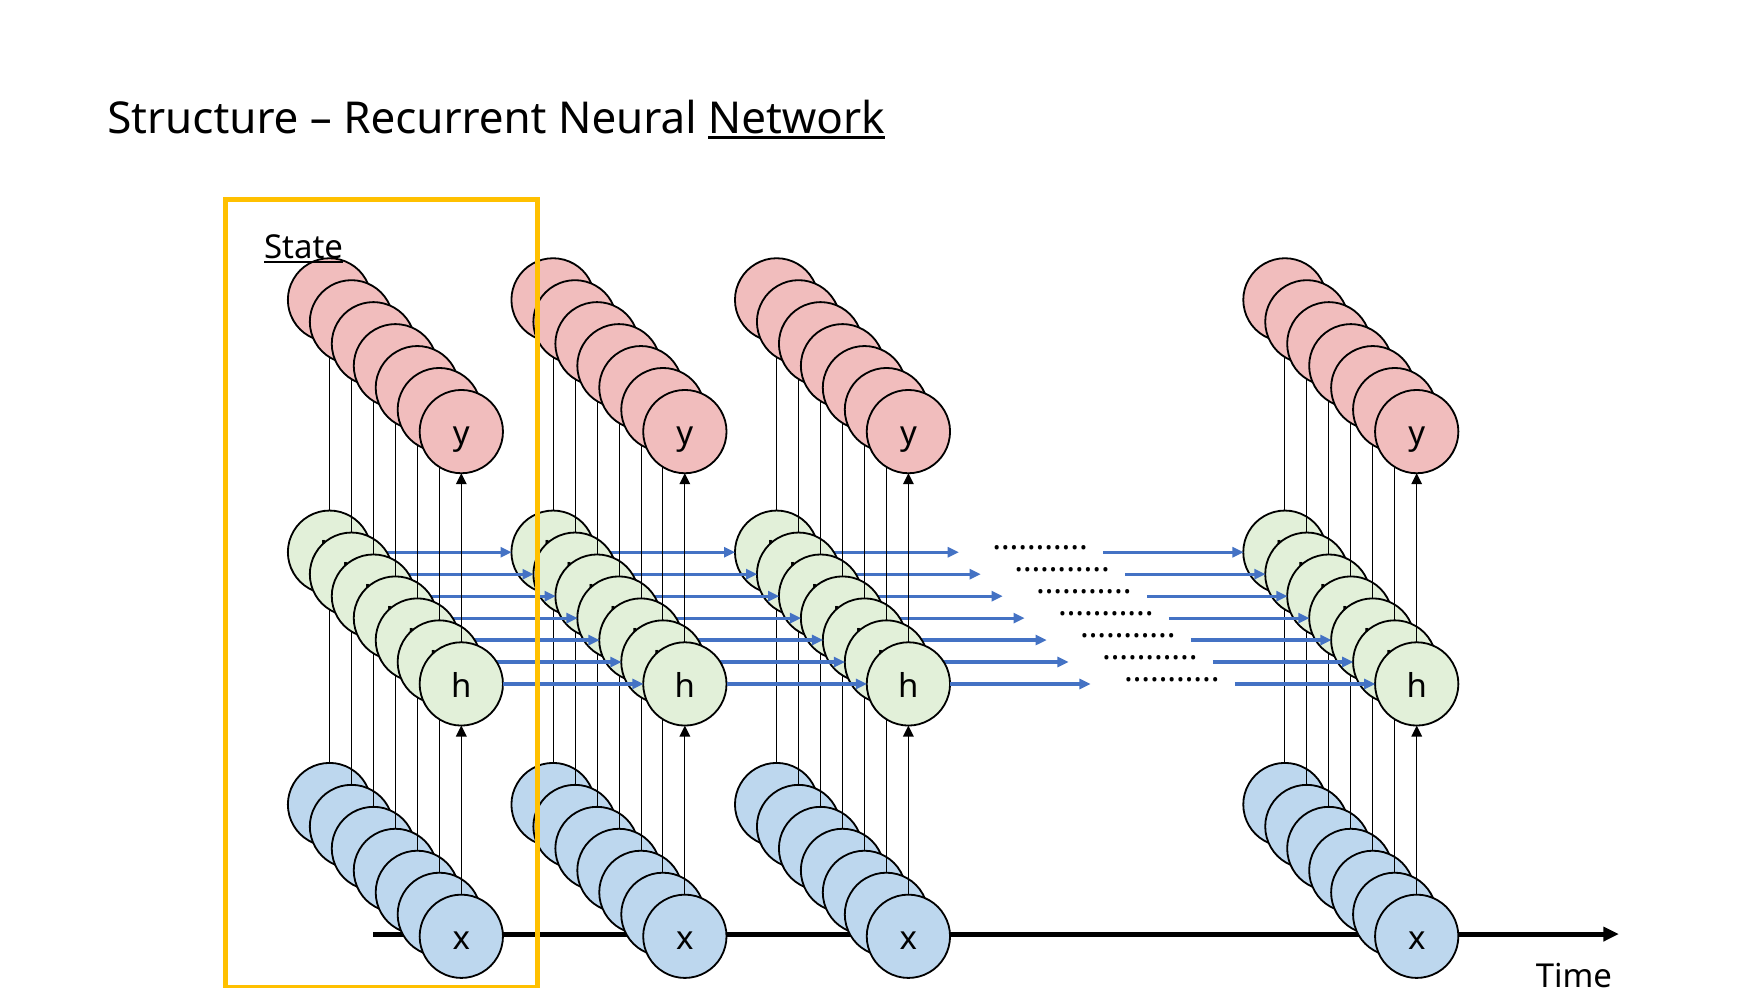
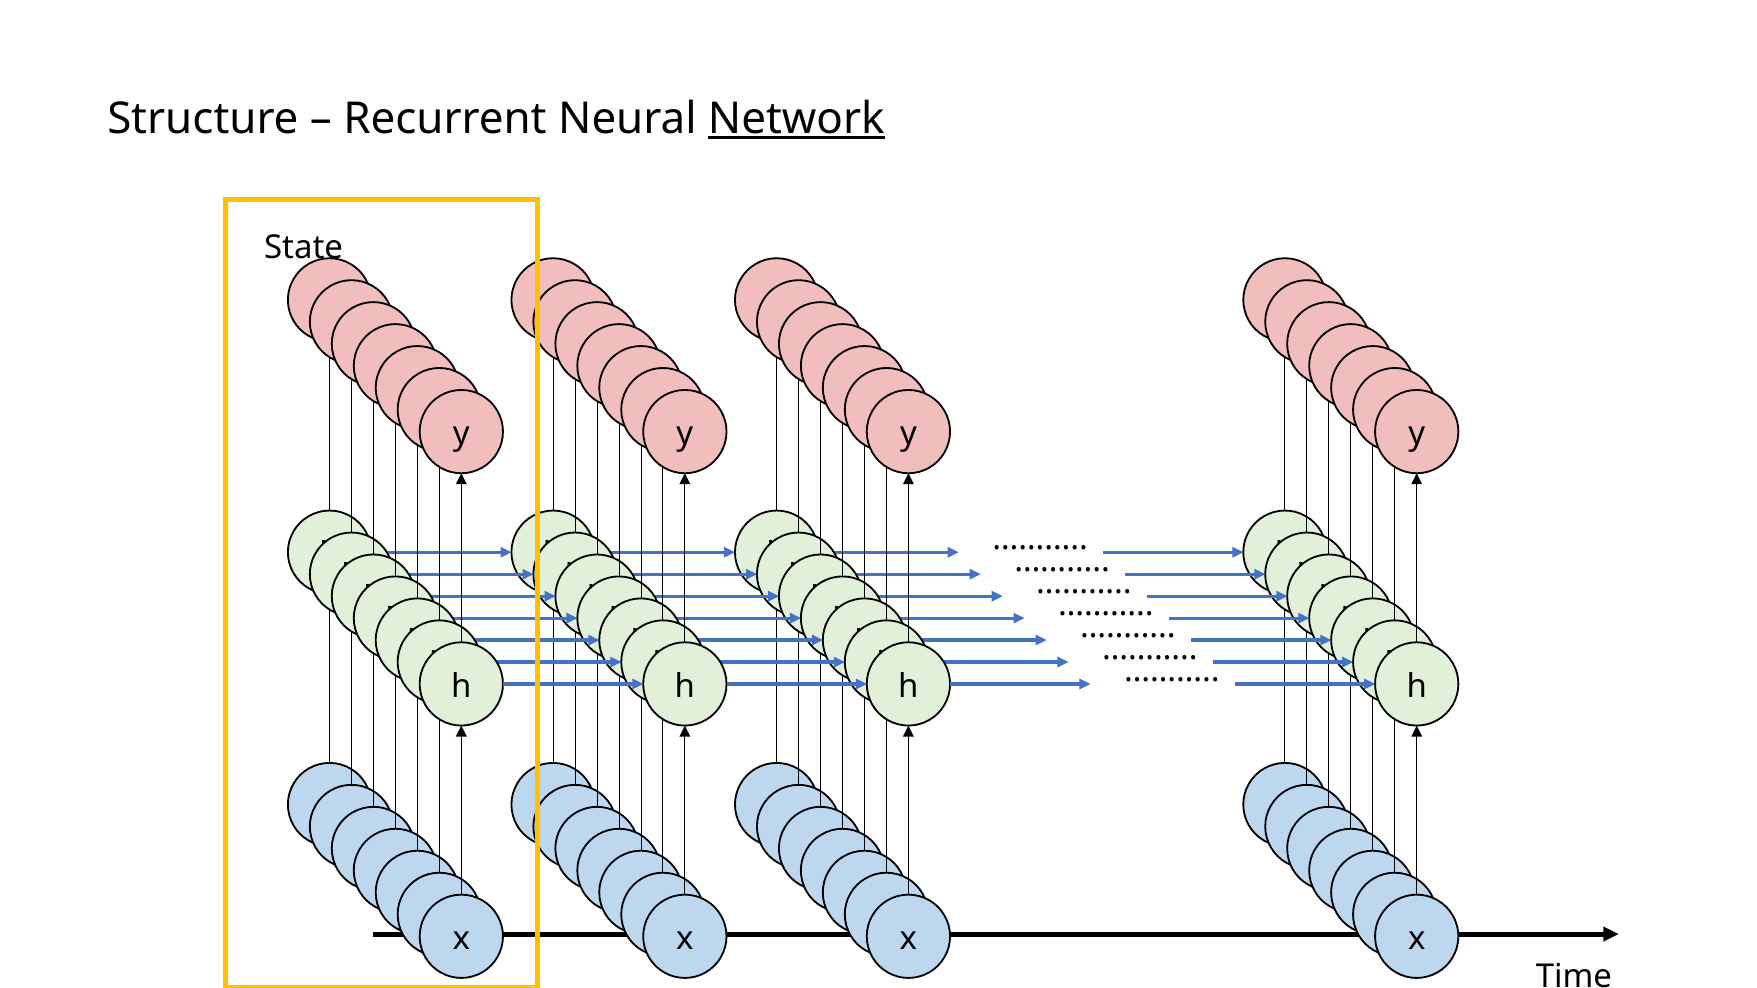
State underline: present -> none
